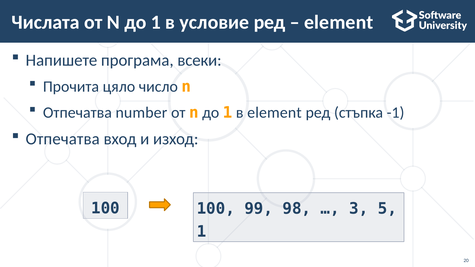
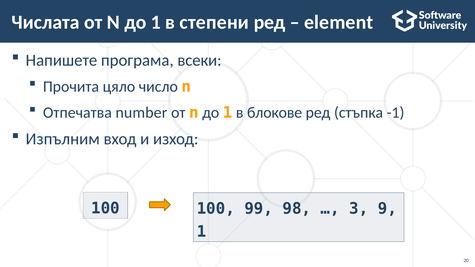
условие: условие -> степени
в element: element -> блокове
Отпечатва at (63, 139): Отпечатва -> Изпълним
5: 5 -> 9
